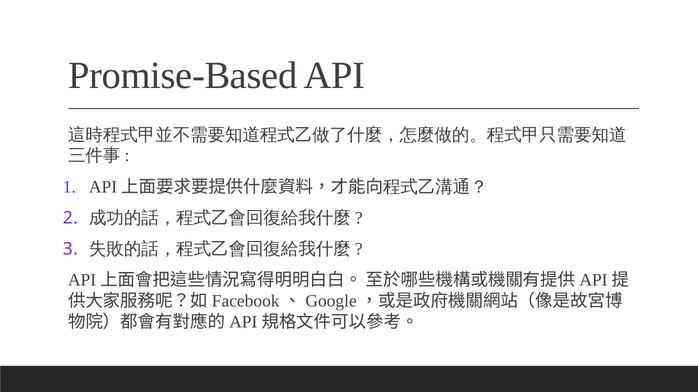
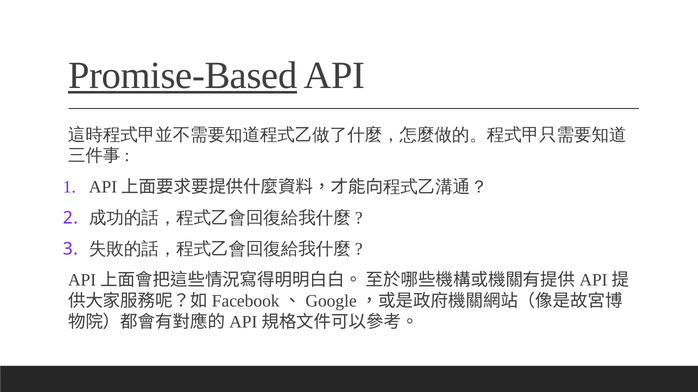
Promise-Based underline: none -> present
